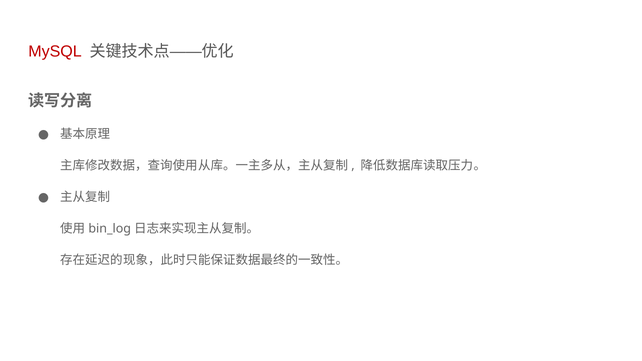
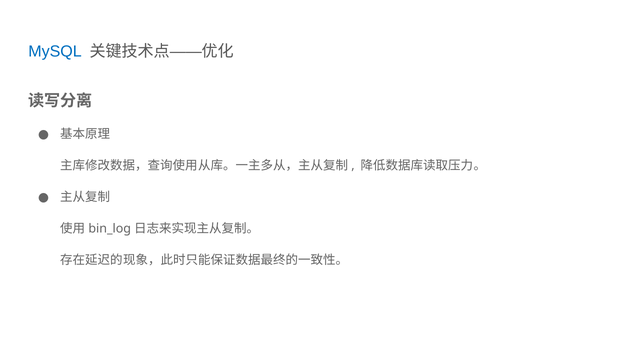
MySQL colour: red -> blue
